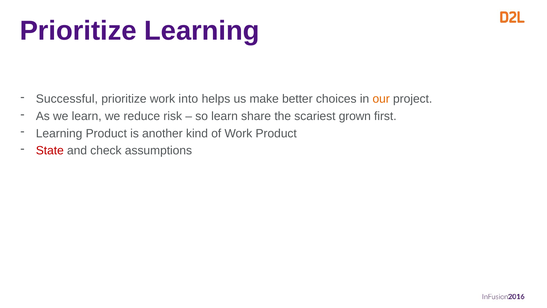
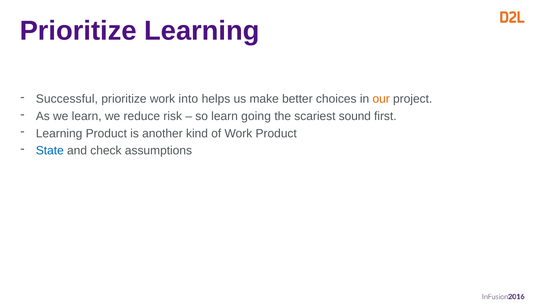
share: share -> going
grown: grown -> sound
State colour: red -> blue
